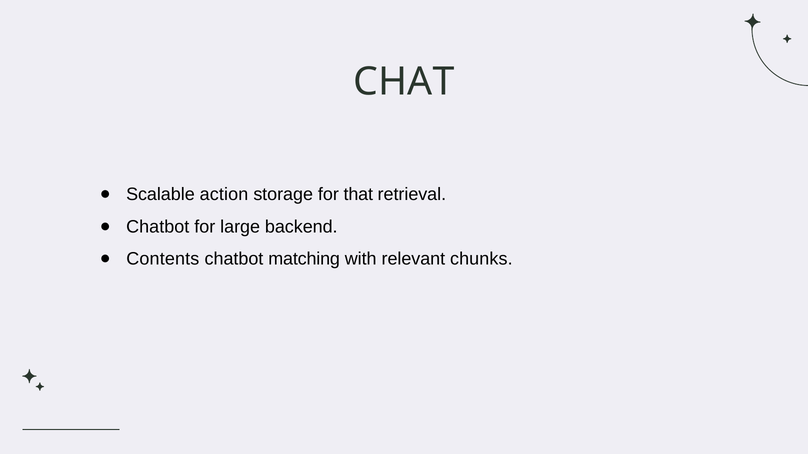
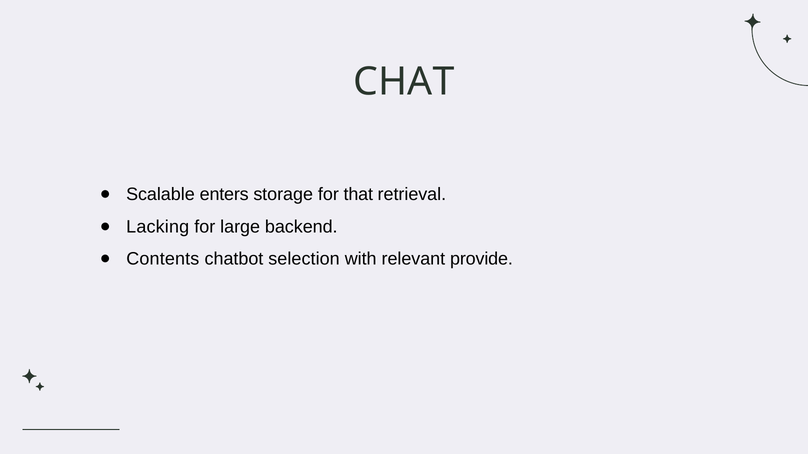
action: action -> enters
Chatbot at (158, 227): Chatbot -> Lacking
matching: matching -> selection
chunks: chunks -> provide
